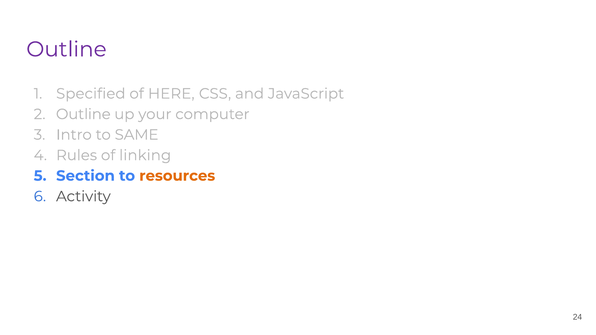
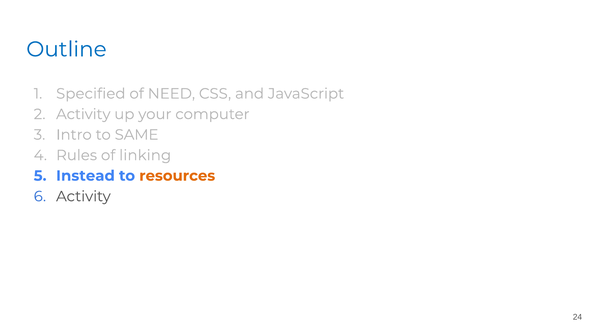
Outline at (66, 49) colour: purple -> blue
HERE: HERE -> NEED
Outline at (83, 114): Outline -> Activity
Section: Section -> Instead
